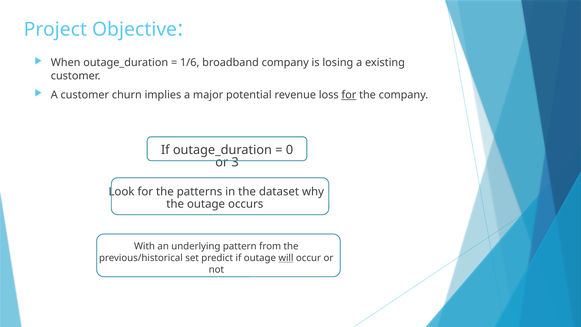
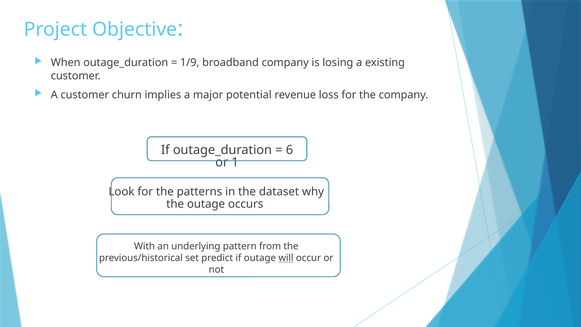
1/6: 1/6 -> 1/9
for at (349, 95) underline: present -> none
0: 0 -> 6
3: 3 -> 1
